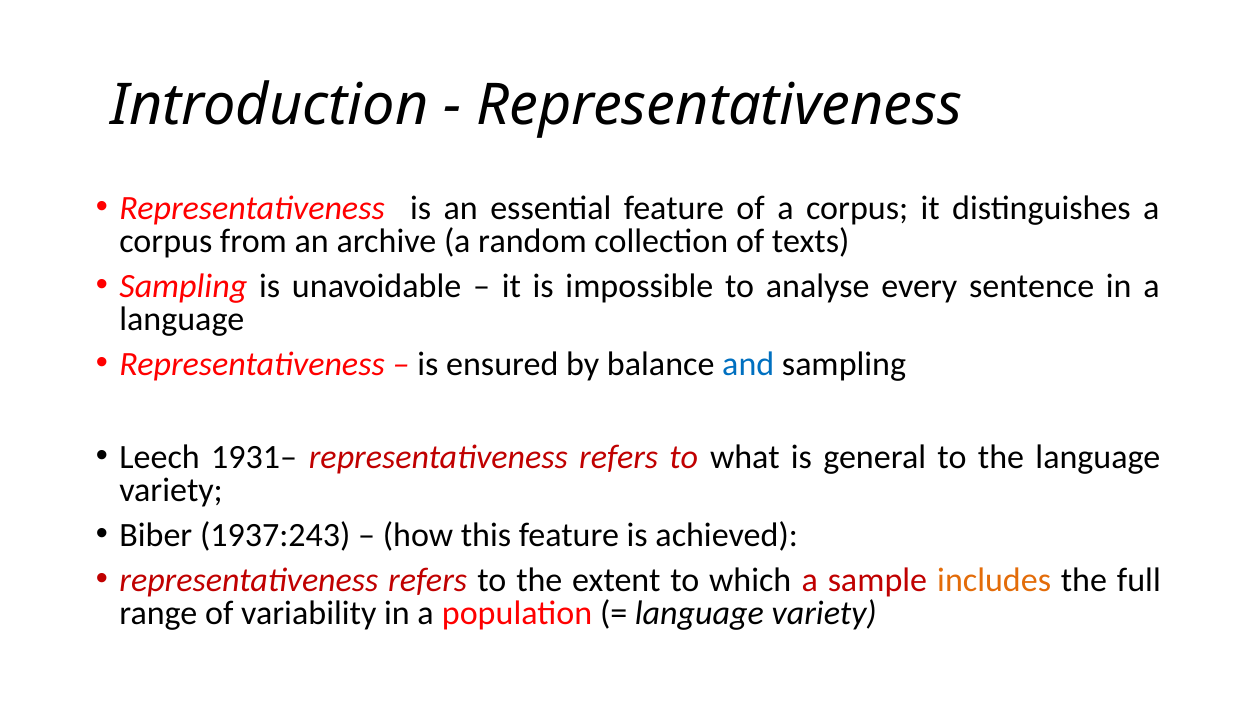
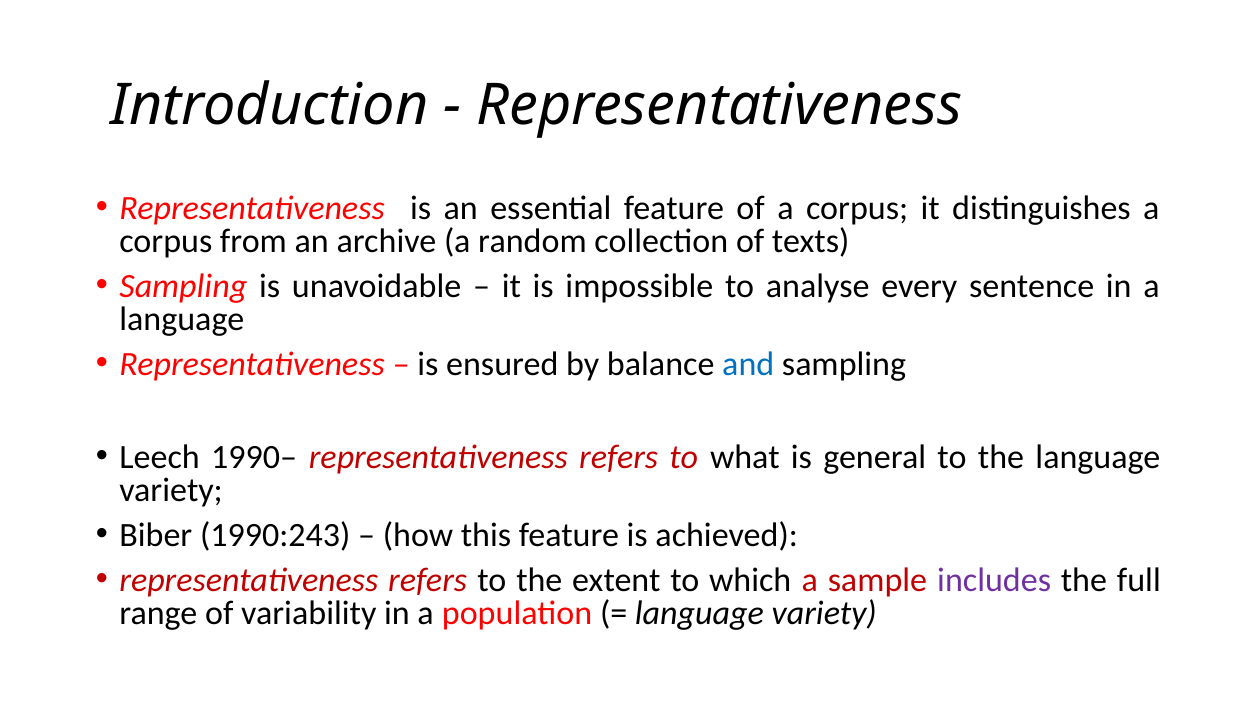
1931–: 1931– -> 1990–
1937:243: 1937:243 -> 1990:243
includes colour: orange -> purple
